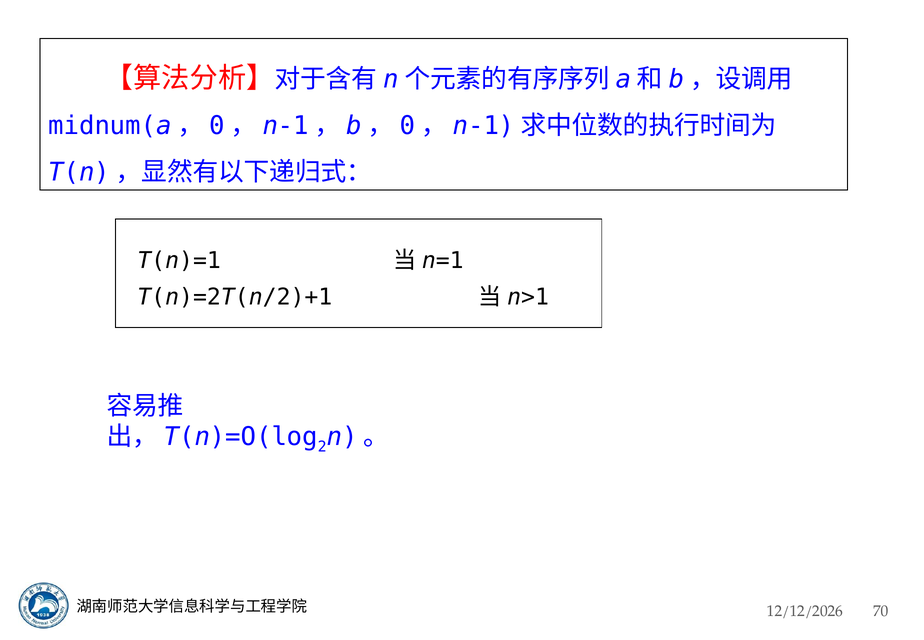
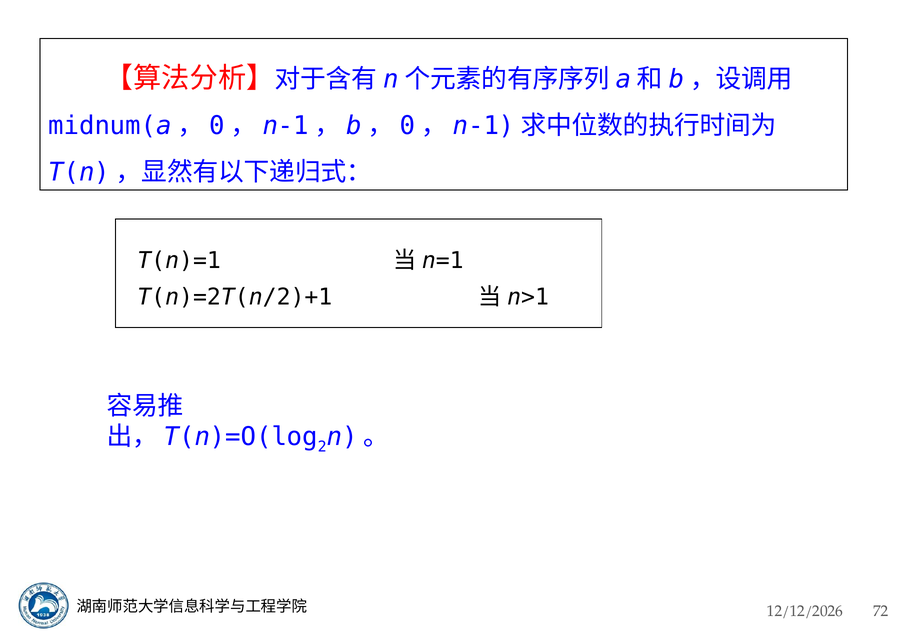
70: 70 -> 72
